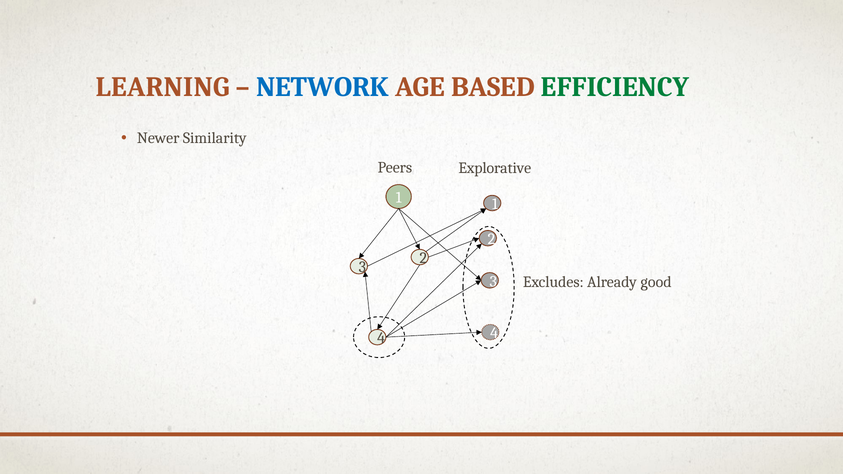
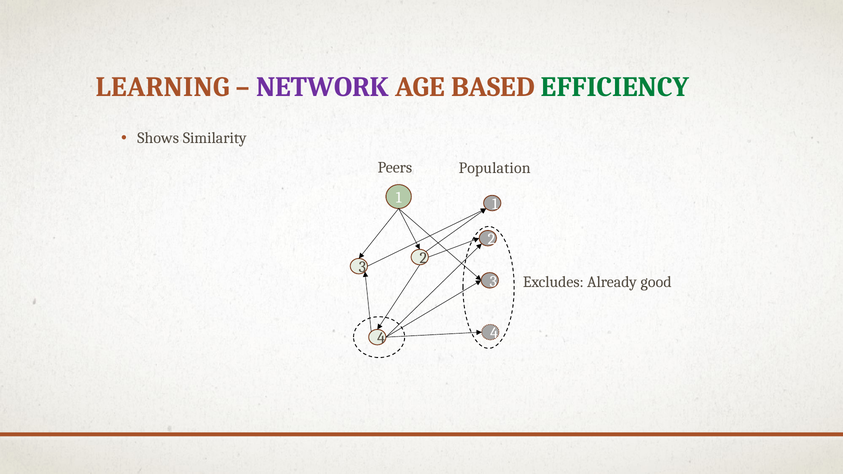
NETWORK colour: blue -> purple
Newer: Newer -> Shows
Explorative: Explorative -> Population
